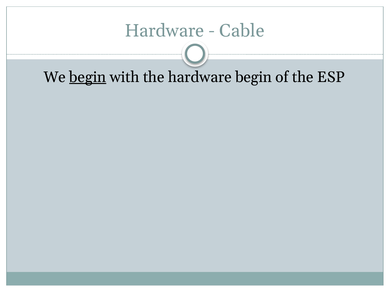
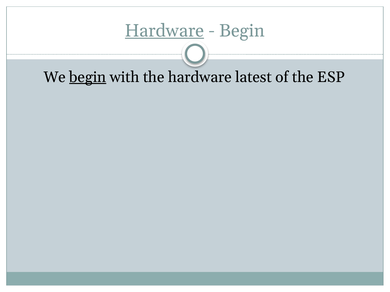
Hardware at (164, 31) underline: none -> present
Cable at (242, 31): Cable -> Begin
hardware begin: begin -> latest
